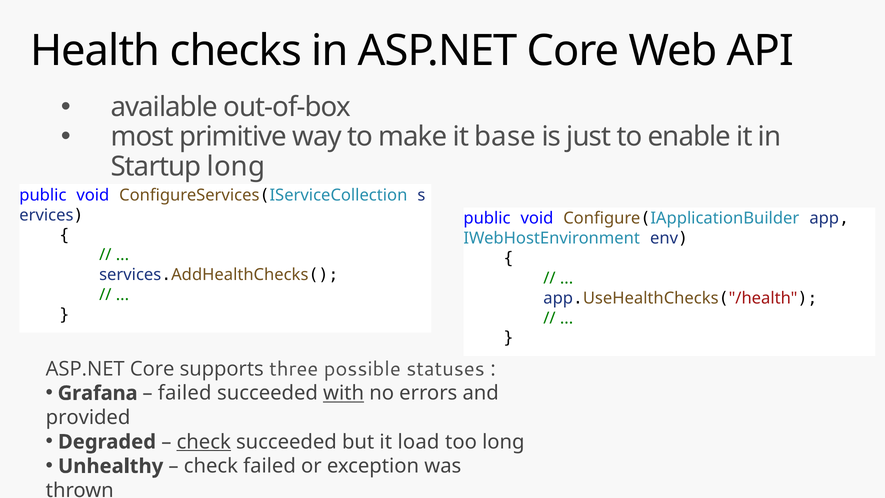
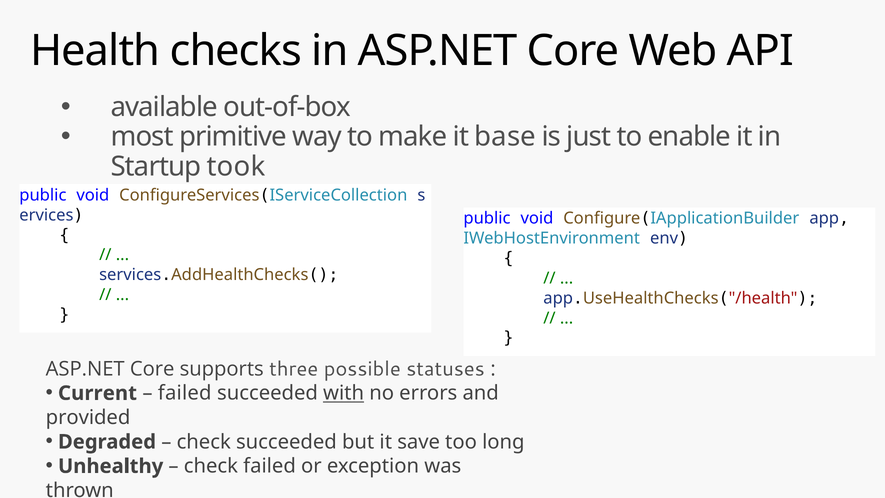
Startup long: long -> took
Grafana: Grafana -> Current
check at (204, 442) underline: present -> none
load: load -> save
